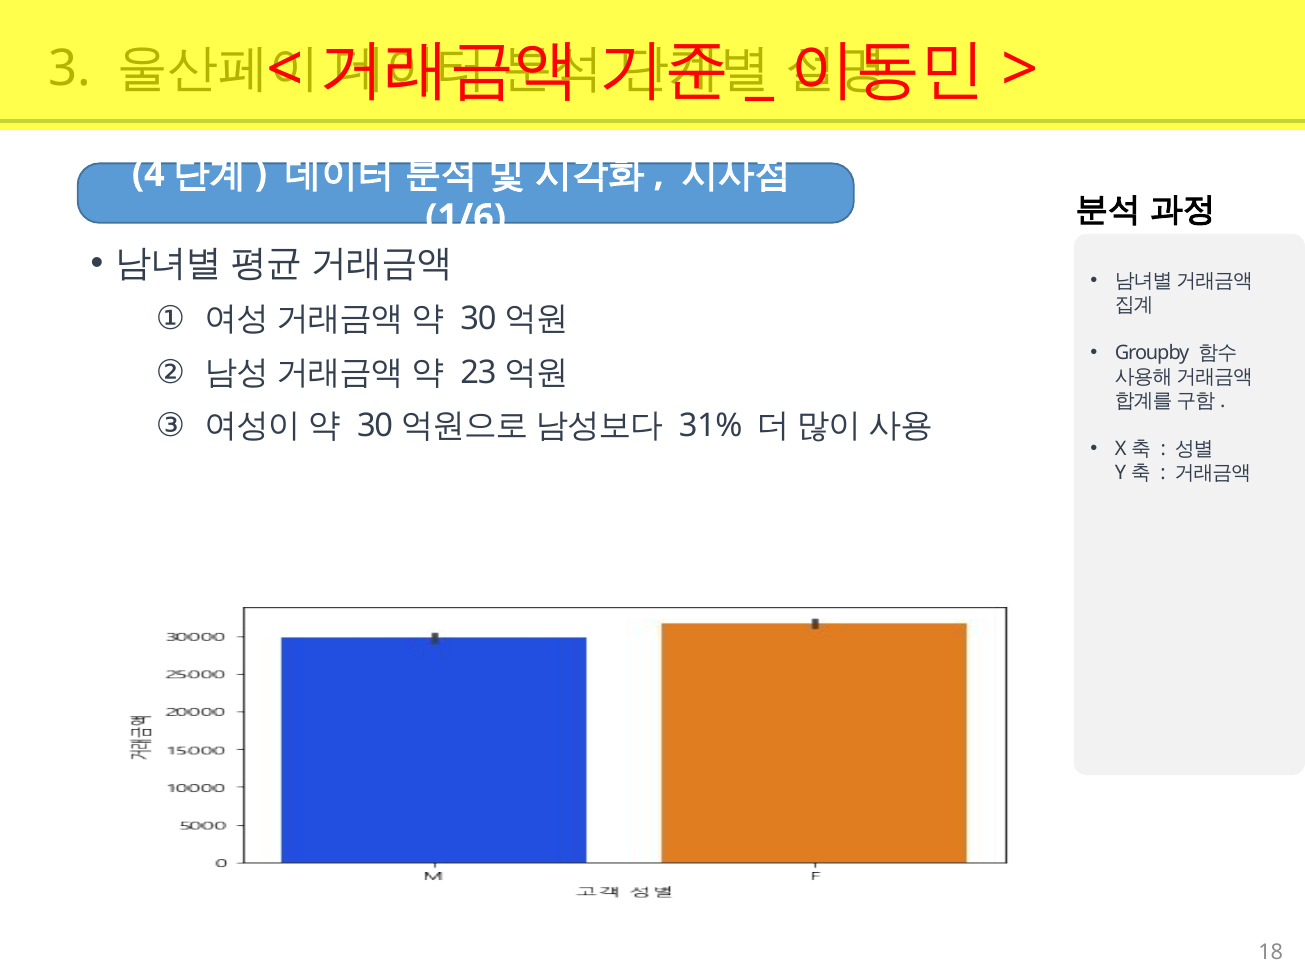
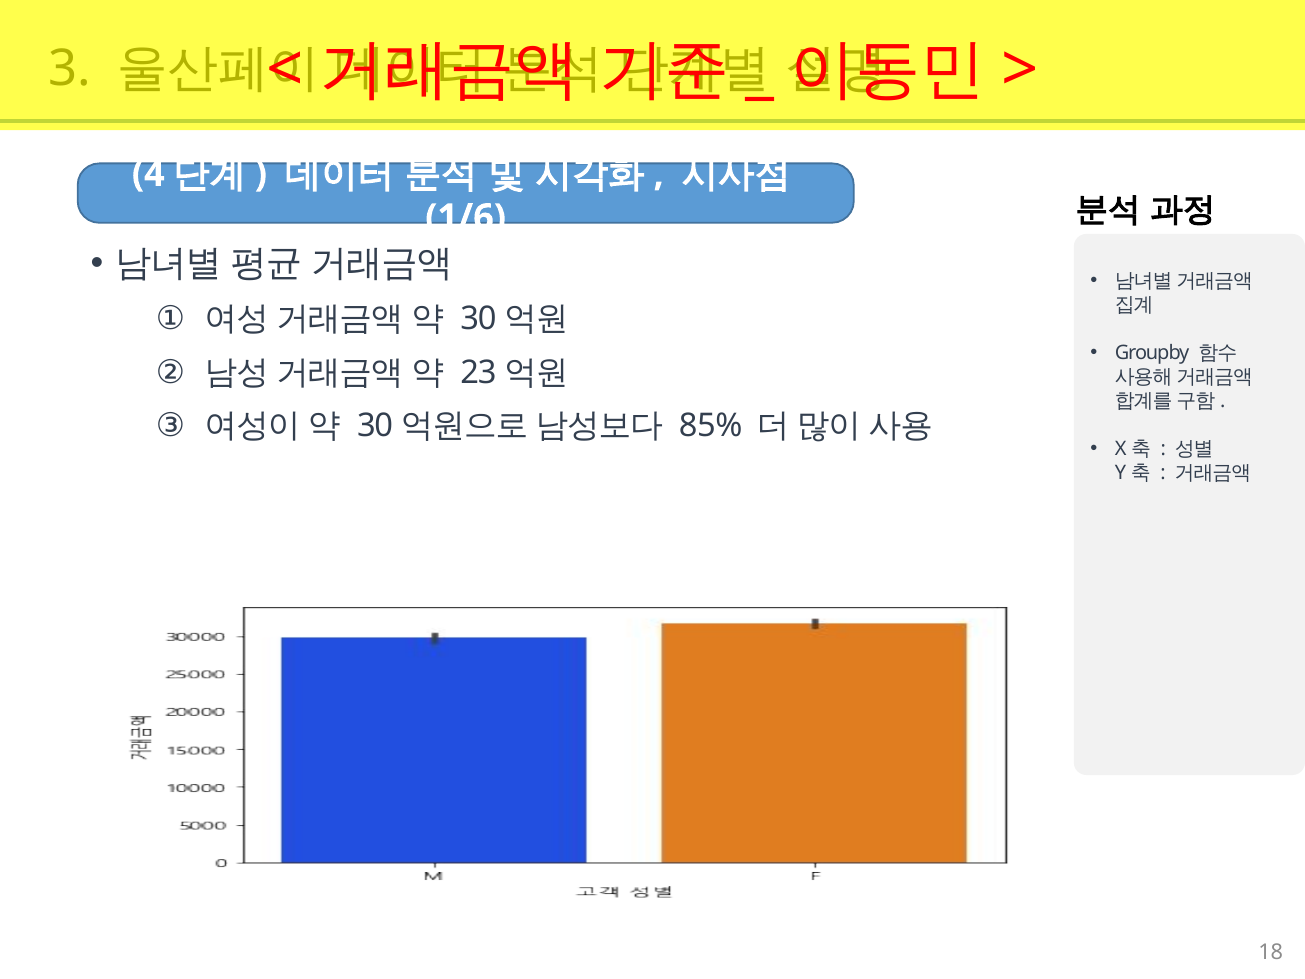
31%: 31% -> 85%
